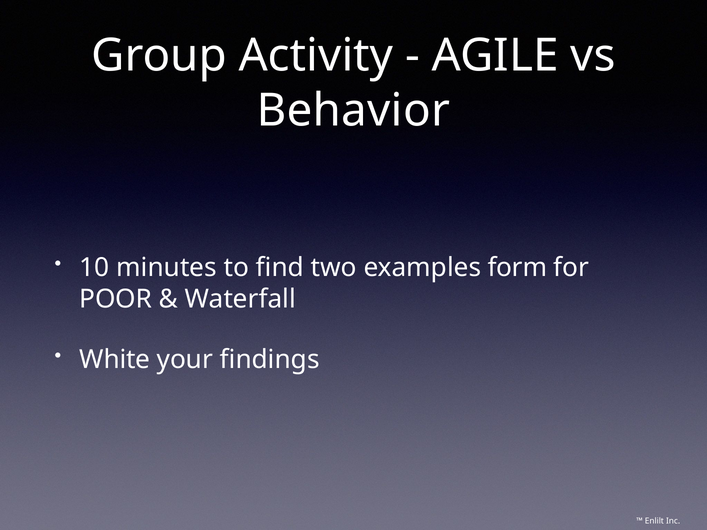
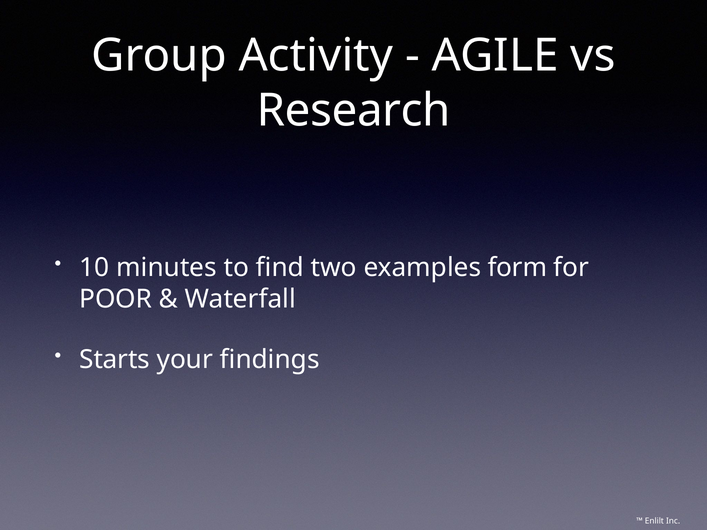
Behavior: Behavior -> Research
White: White -> Starts
